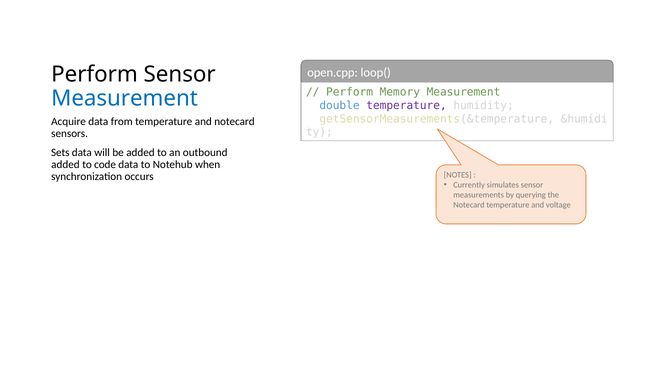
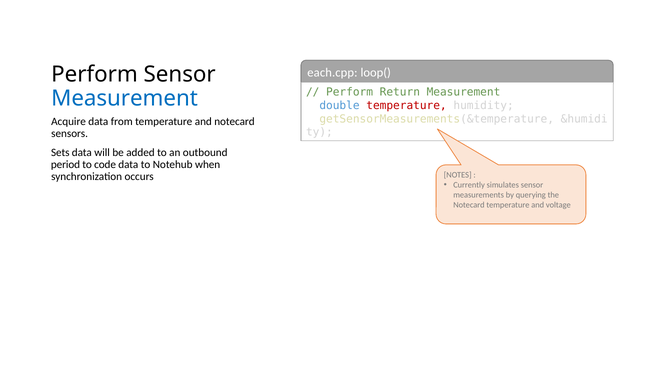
open.cpp: open.cpp -> each.cpp
Memory: Memory -> Return
temperature at (407, 105) colour: purple -> red
added at (65, 165): added -> period
